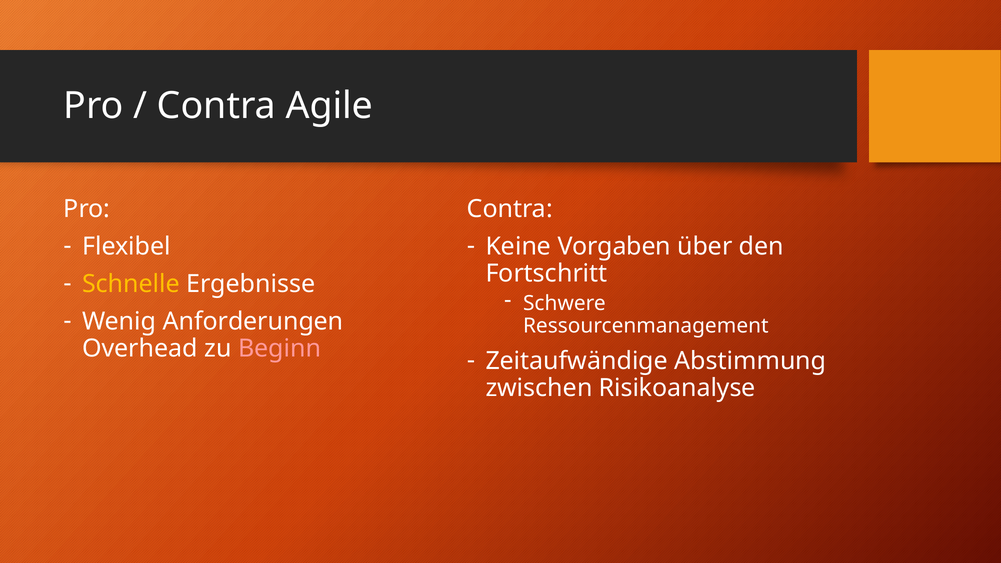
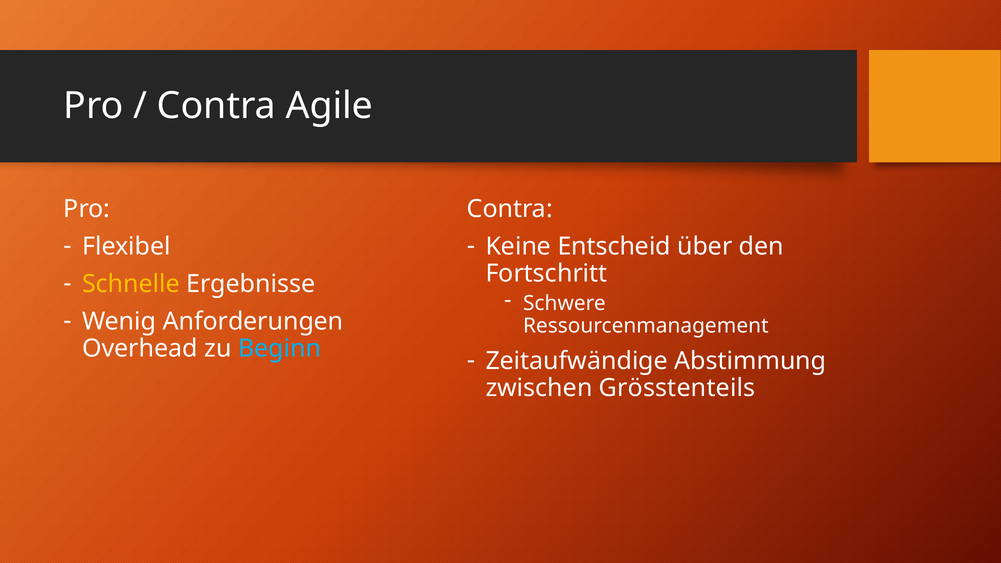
Vorgaben: Vorgaben -> Entscheid
Beginn colour: pink -> light blue
Risikoanalyse: Risikoanalyse -> Grösstenteils
